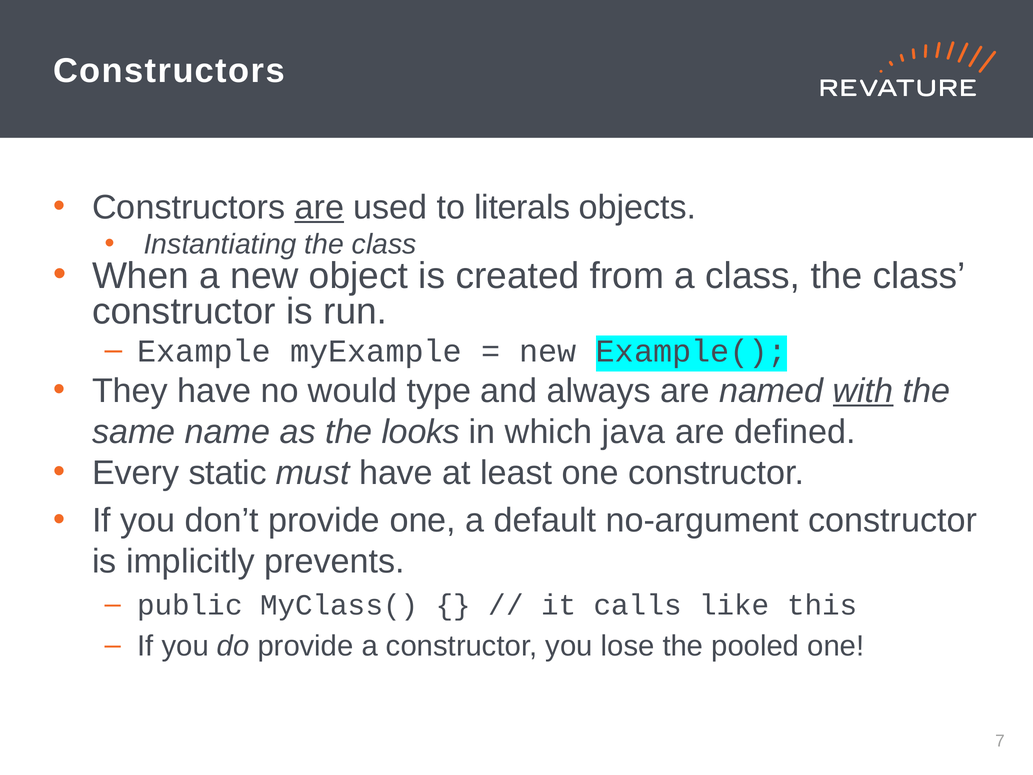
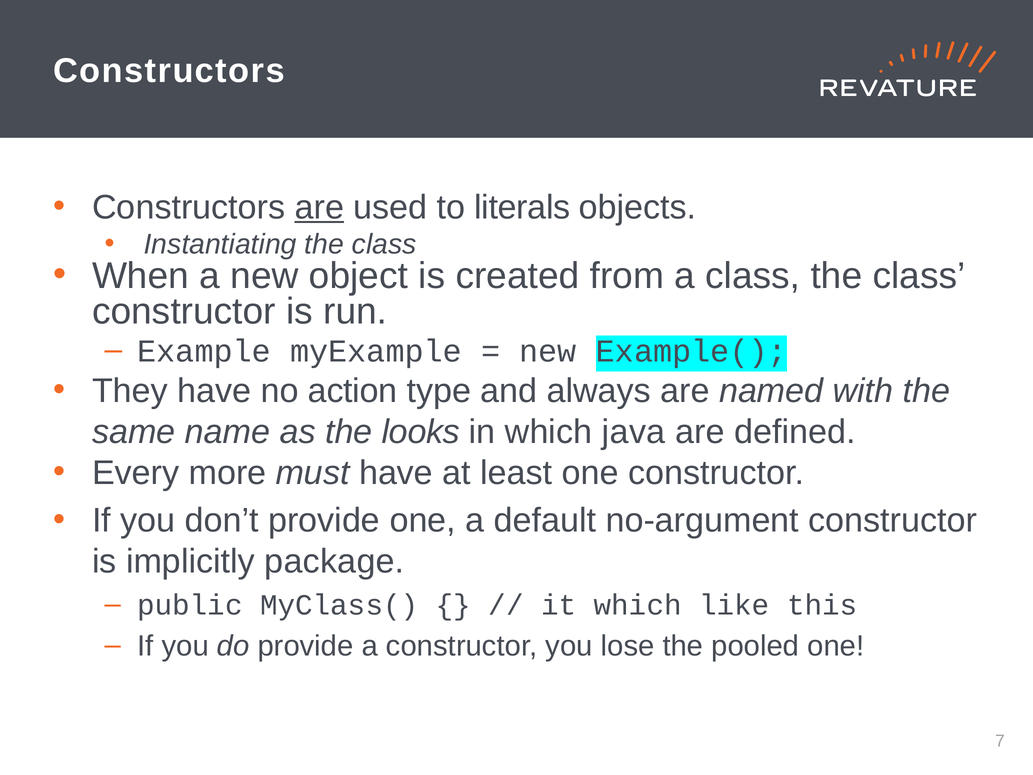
would: would -> action
with underline: present -> none
static: static -> more
prevents: prevents -> package
it calls: calls -> which
